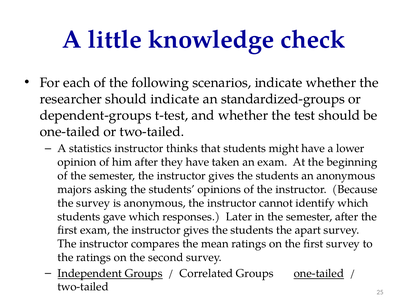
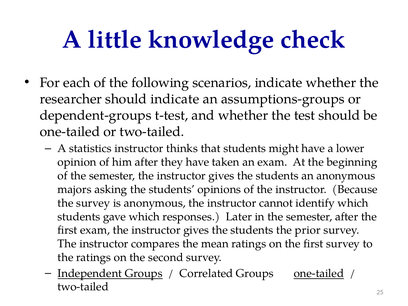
standardized-groups: standardized-groups -> assumptions-groups
apart: apart -> prior
